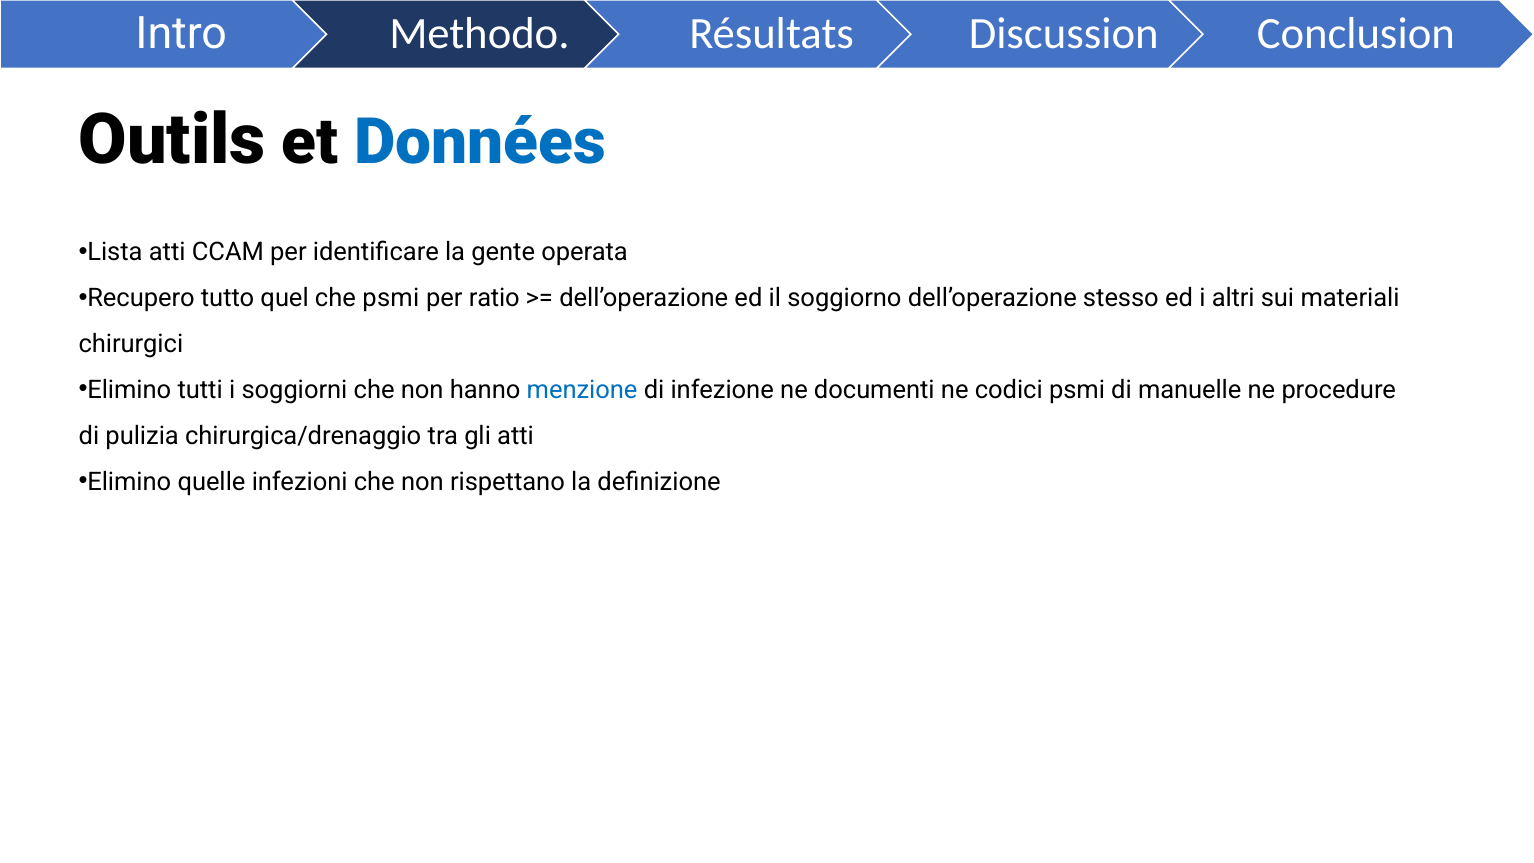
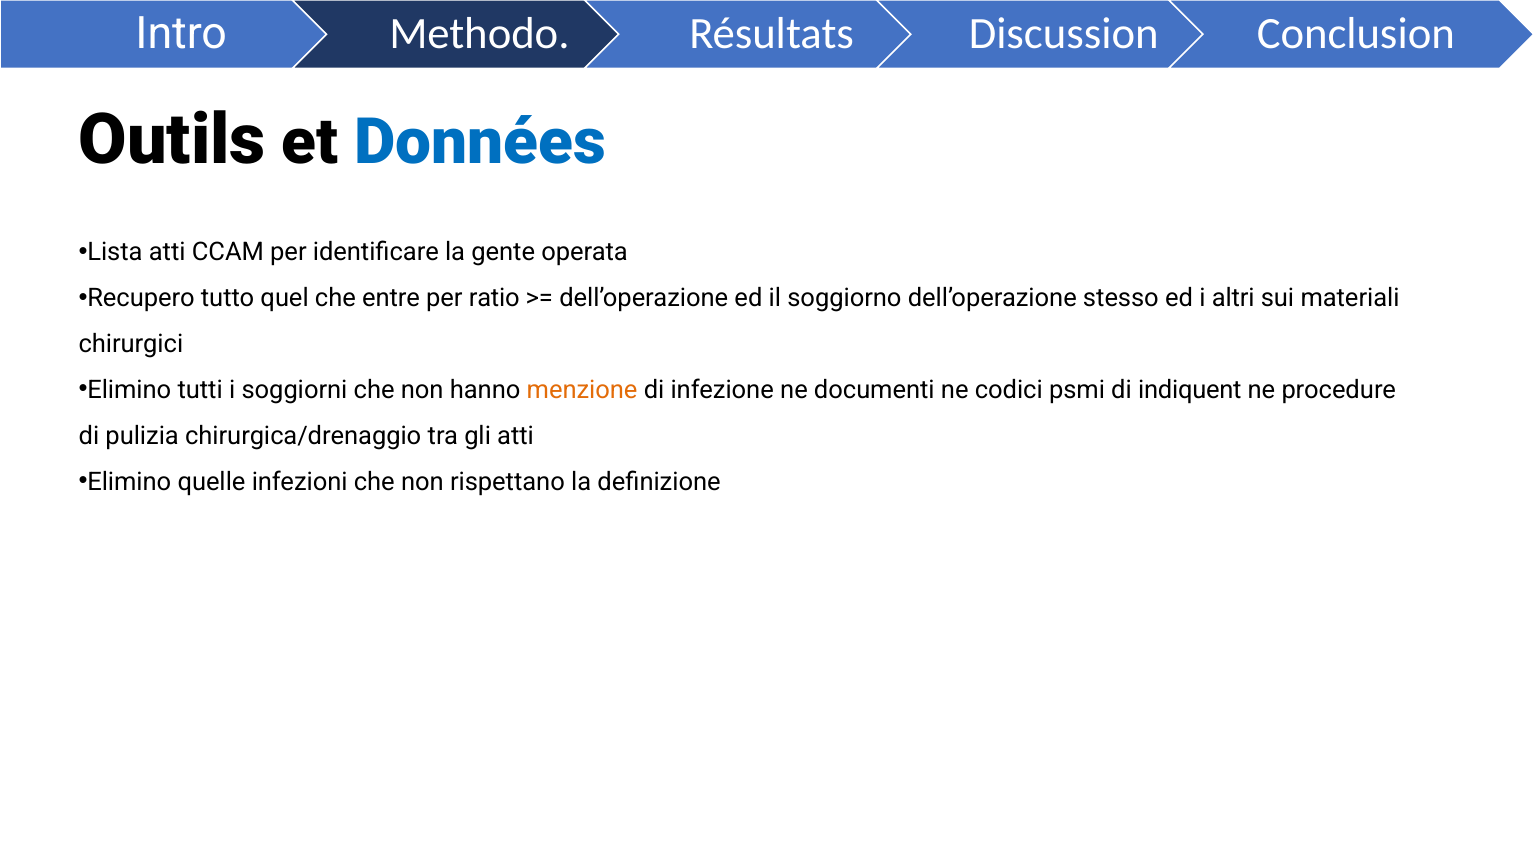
che psmi: psmi -> entre
menzione colour: blue -> orange
manuelle: manuelle -> indiquent
